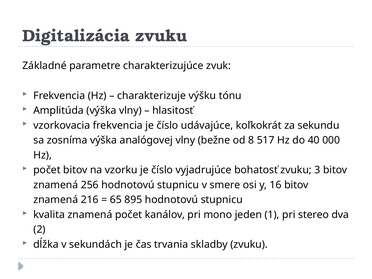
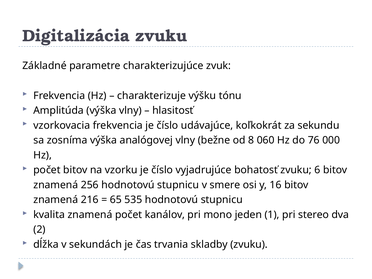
517: 517 -> 060
40: 40 -> 76
3: 3 -> 6
895: 895 -> 535
